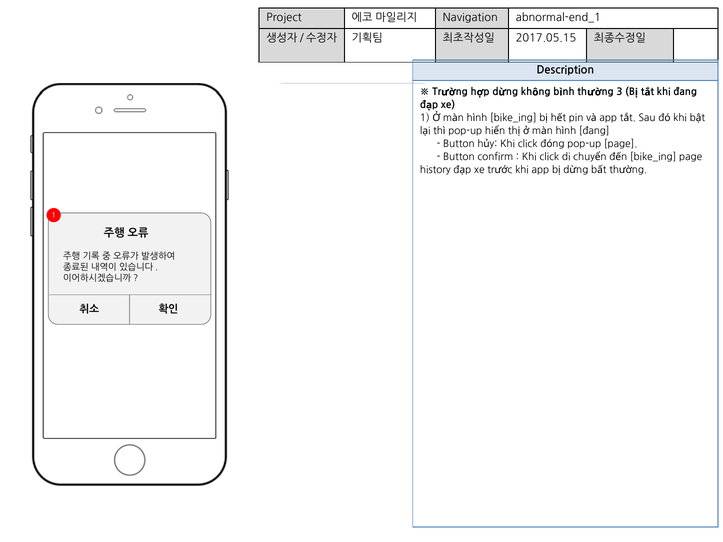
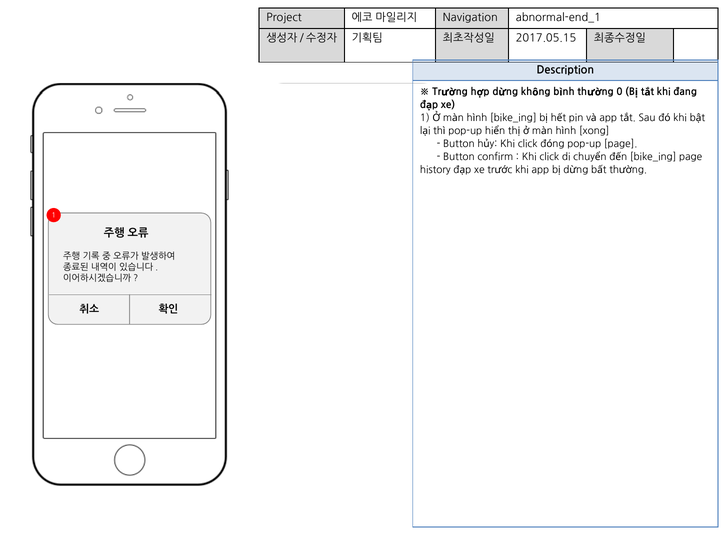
3: 3 -> 0
đang at (594, 131): đang -> xong
